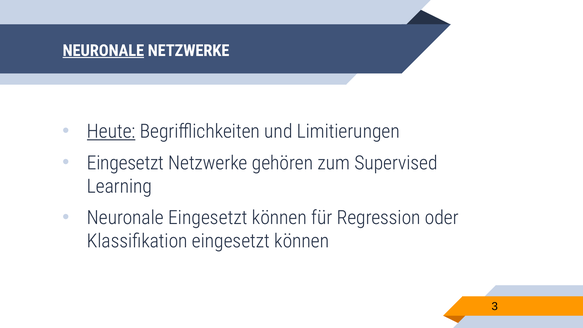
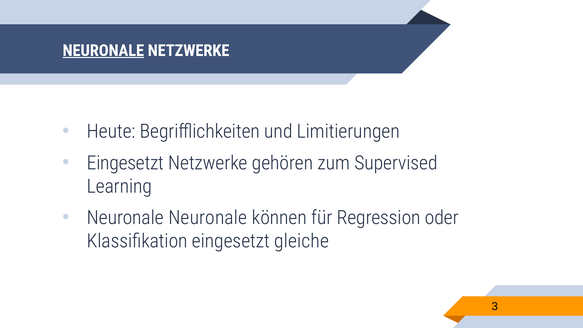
Heute underline: present -> none
Neuronale Eingesetzt: Eingesetzt -> Neuronale
Klassifikation eingesetzt können: können -> gleiche
